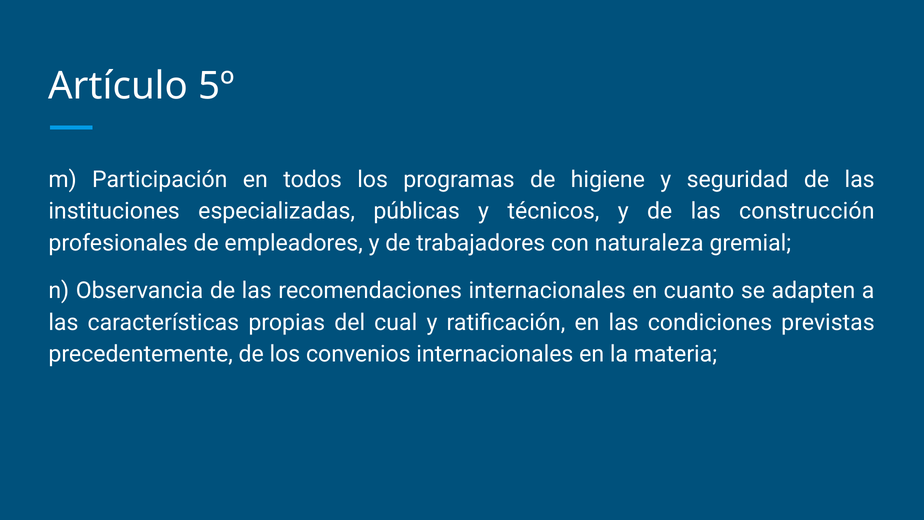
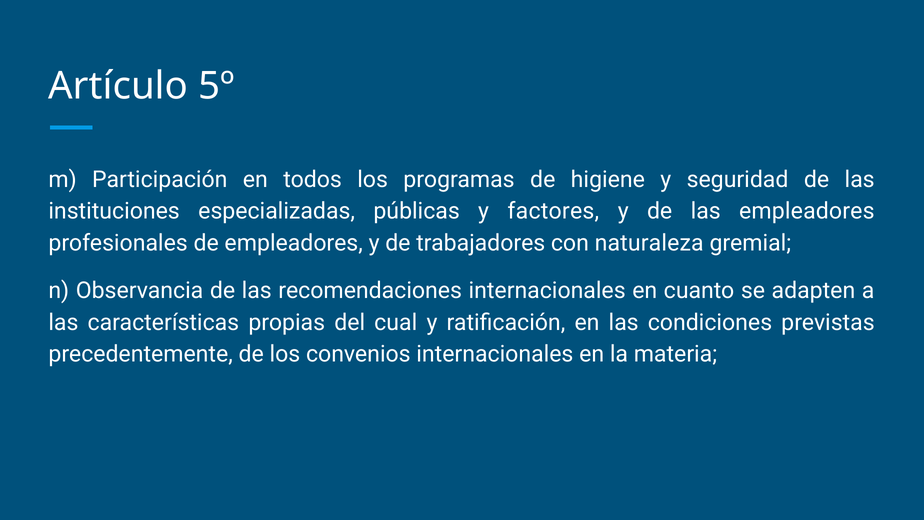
técnicos: técnicos -> factores
las construcción: construcción -> empleadores
